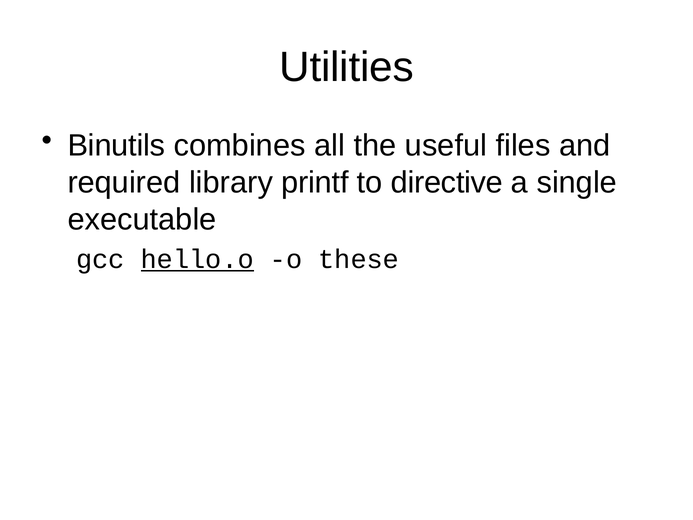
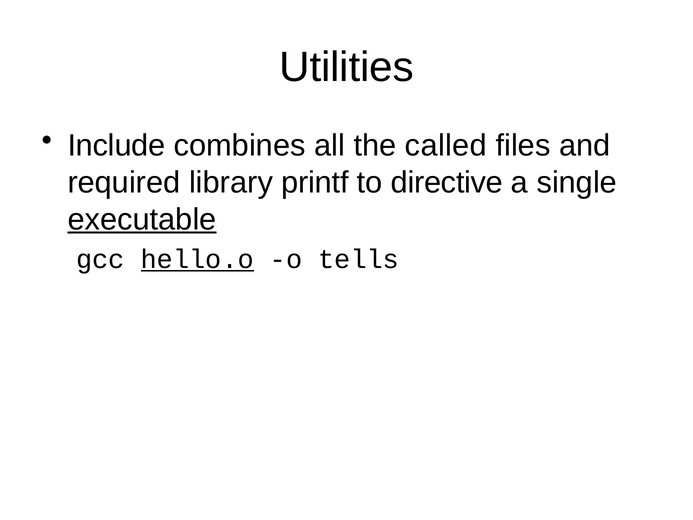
Binutils: Binutils -> Include
useful: useful -> called
executable underline: none -> present
these: these -> tells
